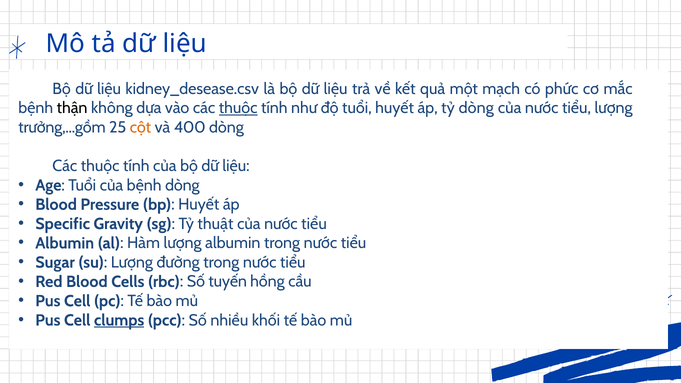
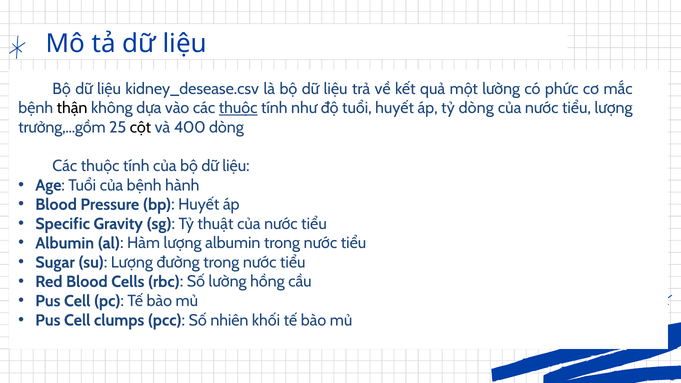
một mạch: mạch -> lường
cột colour: orange -> black
bệnh dòng: dòng -> hành
Số tuyến: tuyến -> lường
clumps underline: present -> none
nhiều: nhiều -> nhiên
